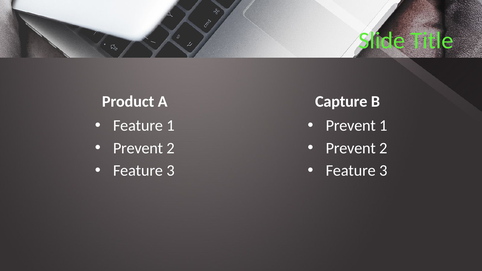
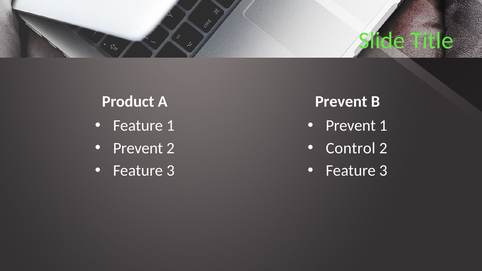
Capture at (341, 102): Capture -> Prevent
Prevent at (351, 148): Prevent -> Control
